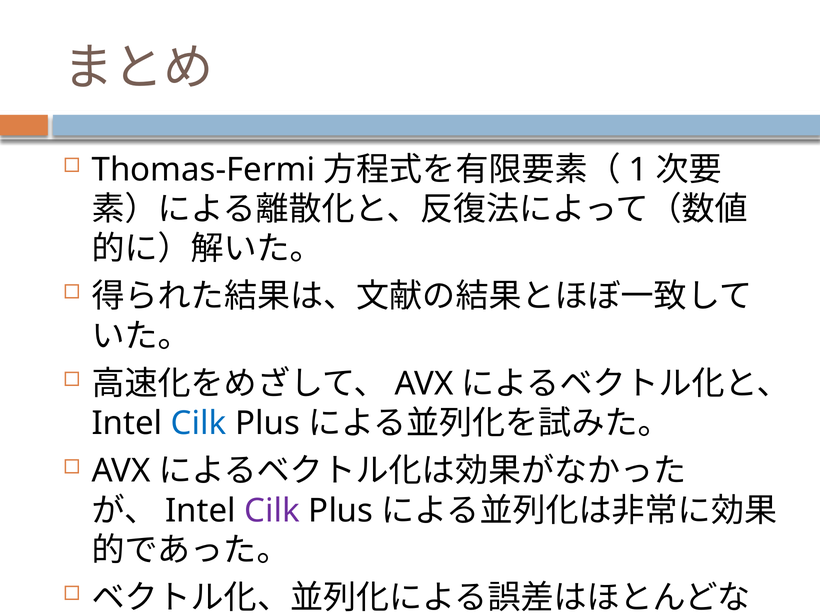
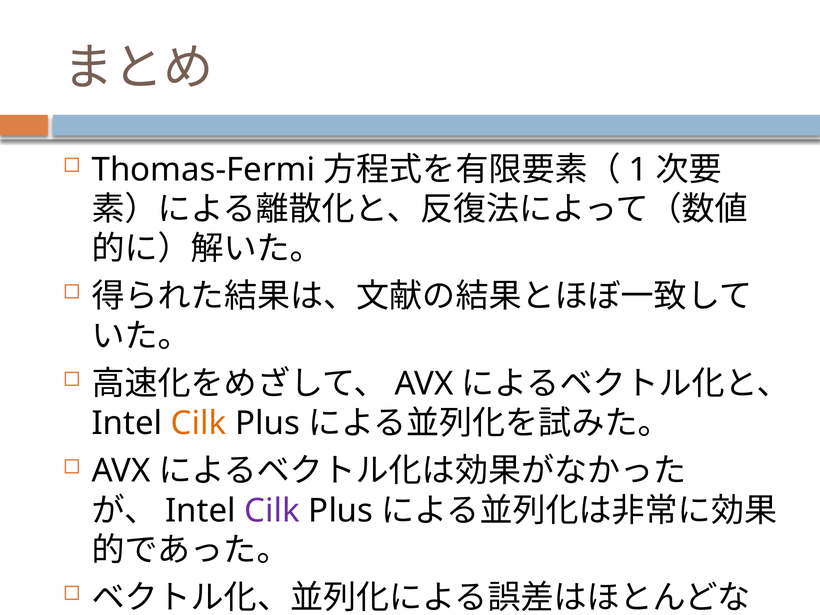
Cilk at (199, 423) colour: blue -> orange
